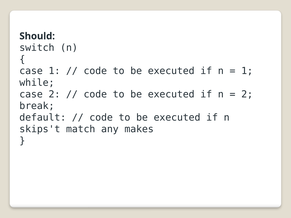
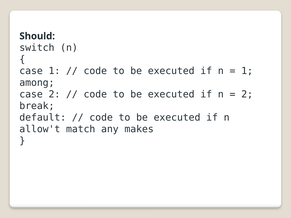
while: while -> among
skips't: skips't -> allow't
